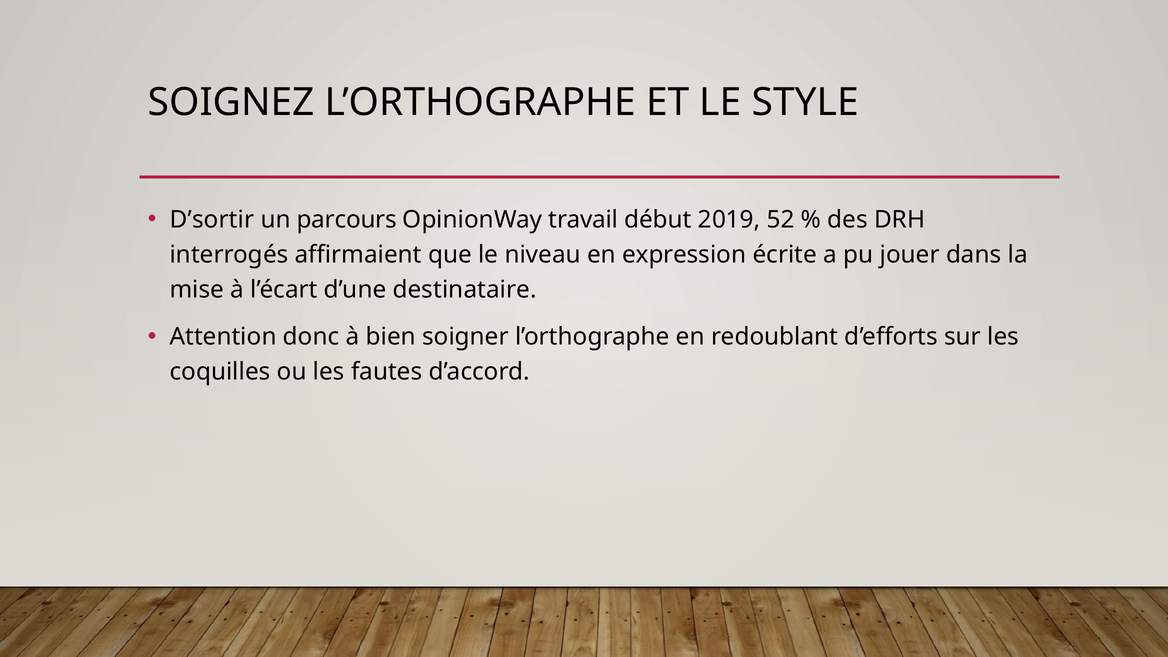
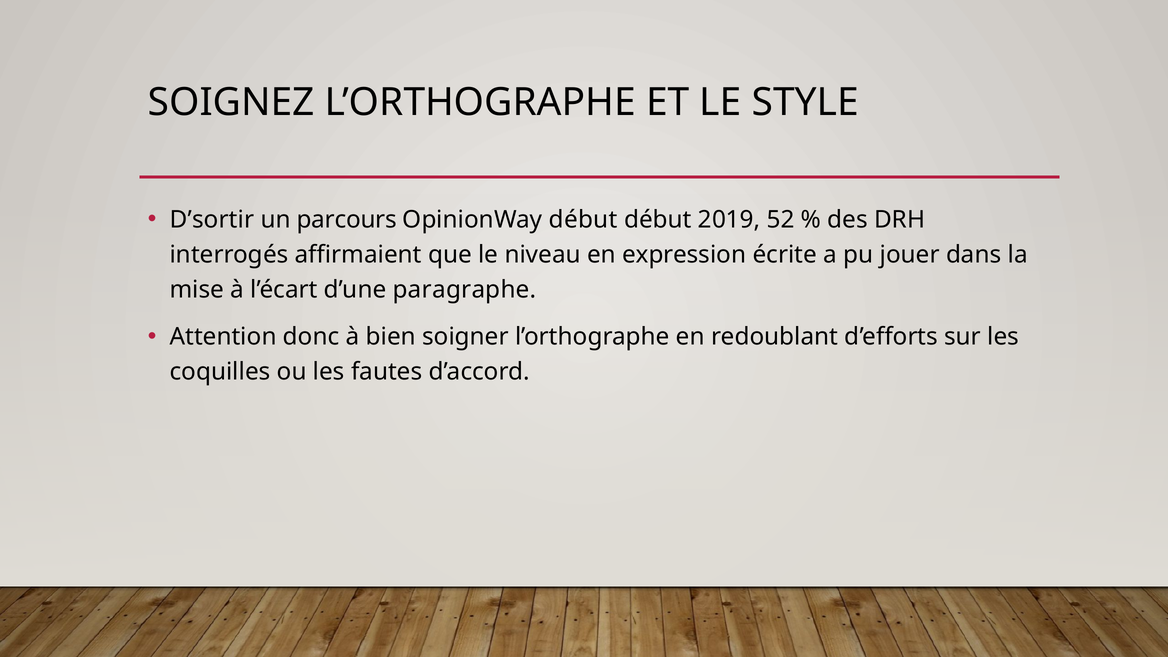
OpinionWay travail: travail -> début
destinataire: destinataire -> paragraphe
